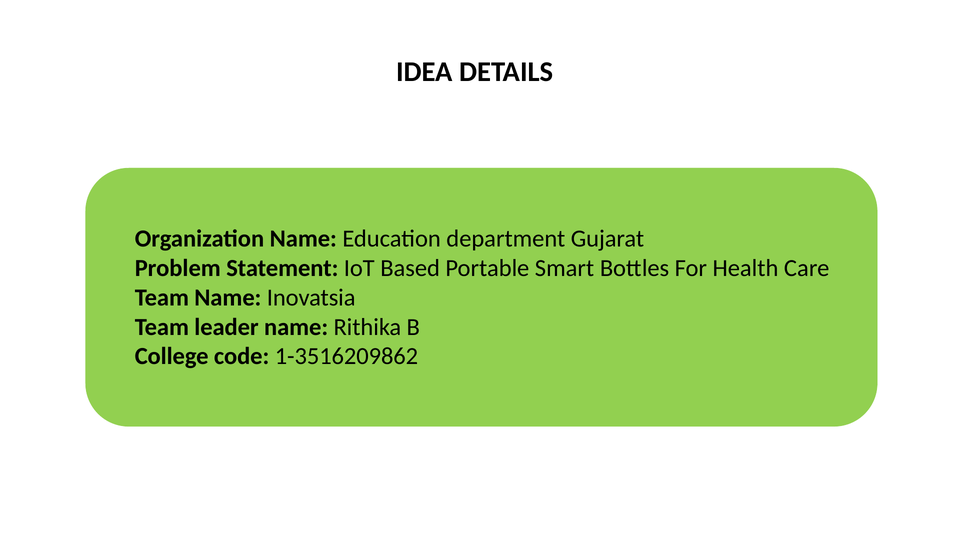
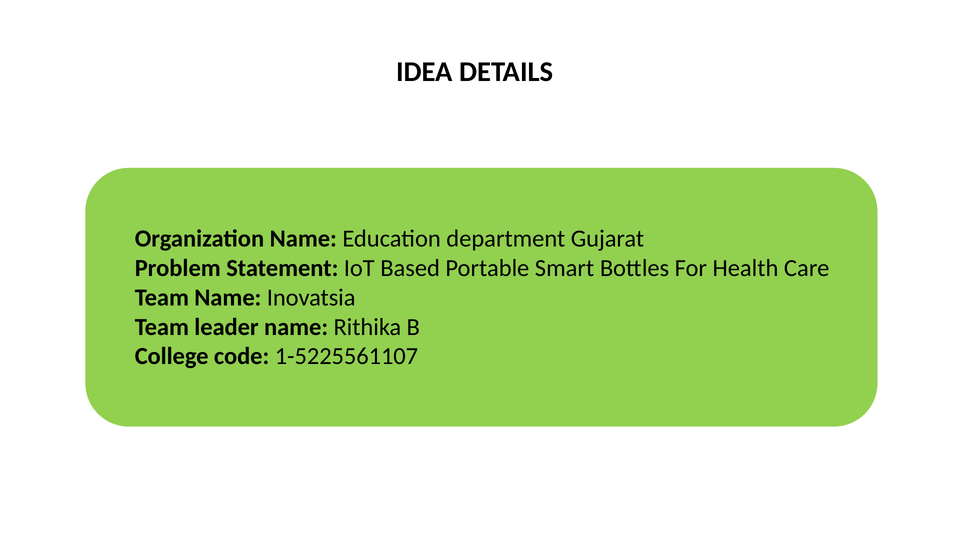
1-3516209862: 1-3516209862 -> 1-5225561107
